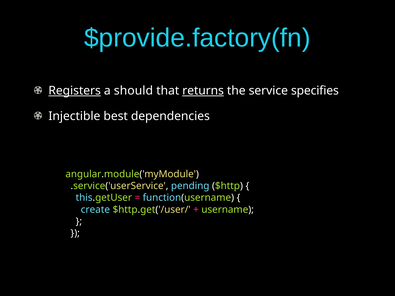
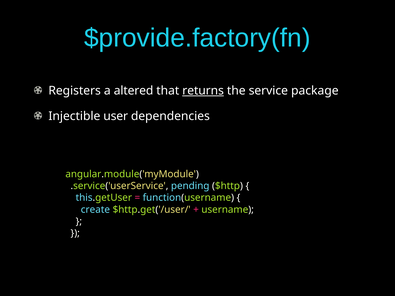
Registers underline: present -> none
should: should -> altered
specifies: specifies -> package
best: best -> user
